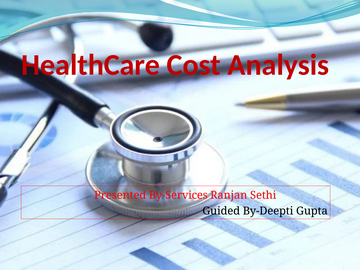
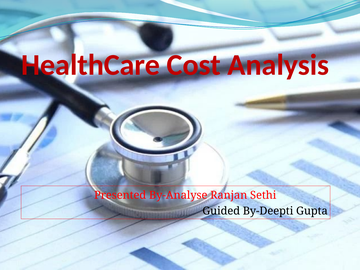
By-Services: By-Services -> By-Analyse
